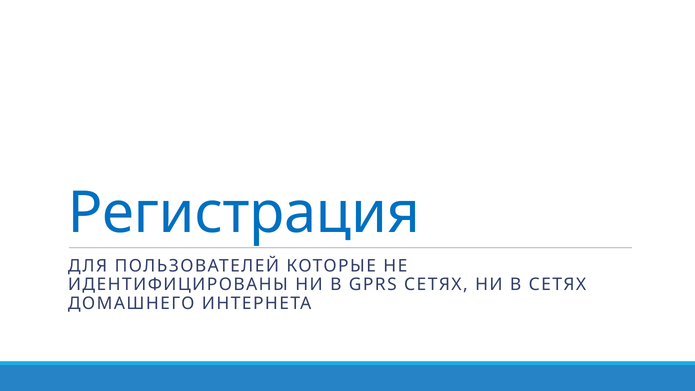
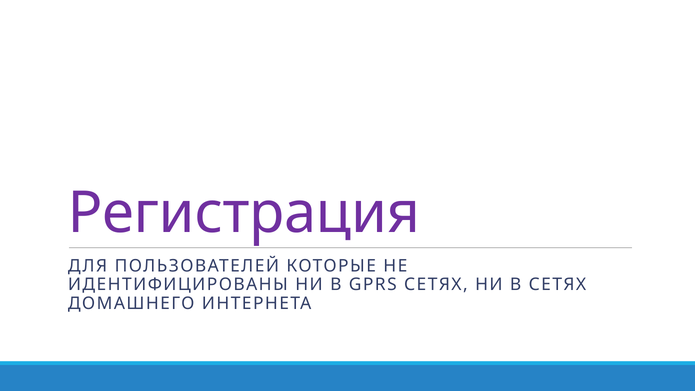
Регистрация colour: blue -> purple
